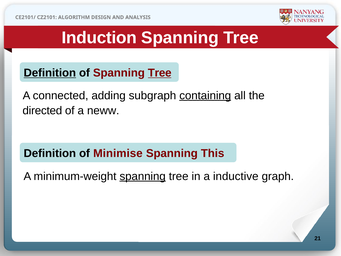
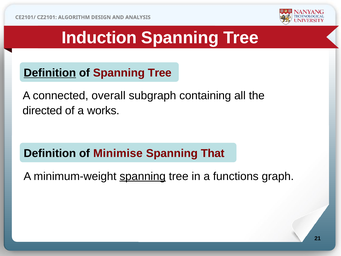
Tree at (160, 73) underline: present -> none
adding: adding -> overall
containing underline: present -> none
neww: neww -> works
This: This -> That
inductive: inductive -> functions
